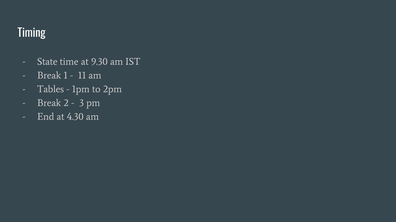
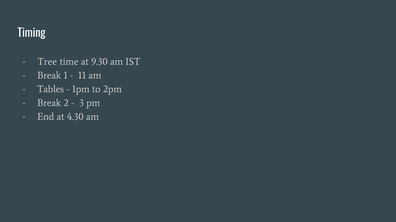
State: State -> Tree
